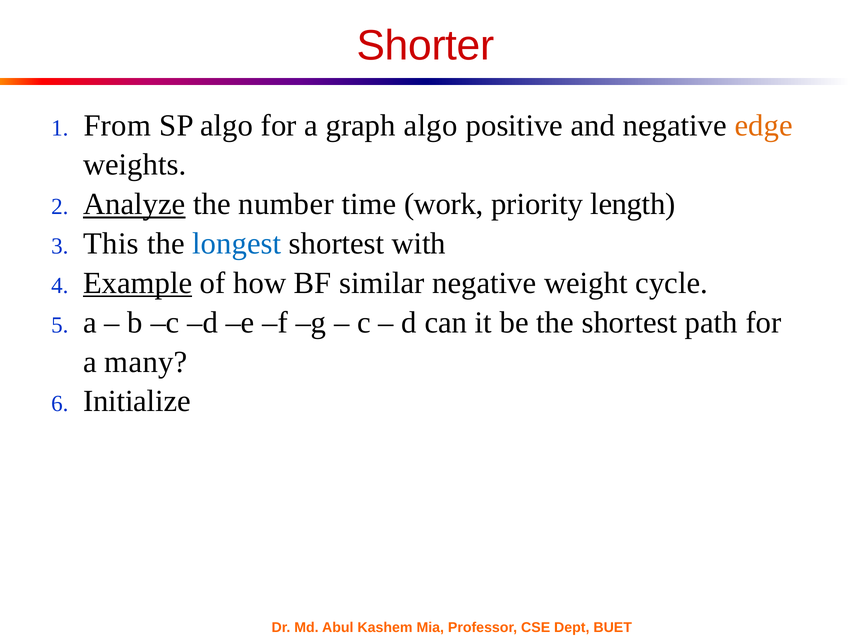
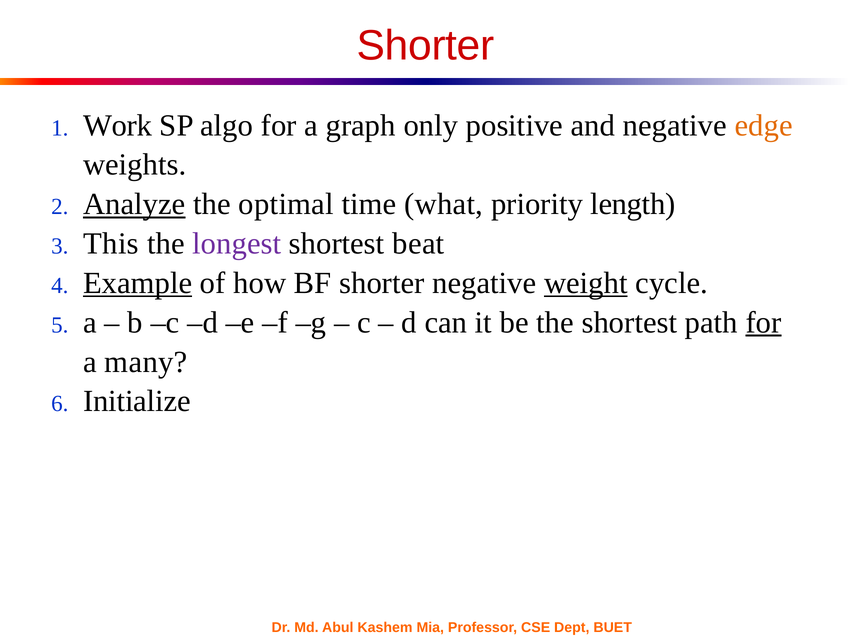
From: From -> Work
graph algo: algo -> only
number: number -> optimal
work: work -> what
longest colour: blue -> purple
with: with -> beat
BF similar: similar -> shorter
weight underline: none -> present
for at (763, 323) underline: none -> present
